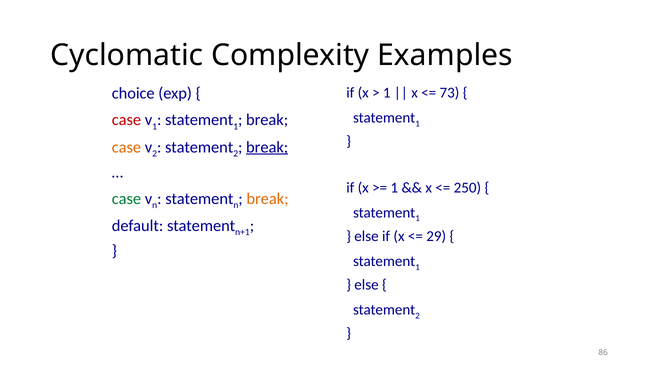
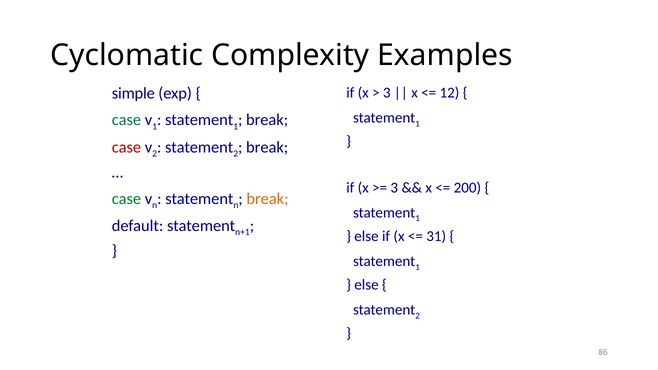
1 at (387, 93): 1 -> 3
73: 73 -> 12
choice: choice -> simple
case at (126, 120) colour: red -> green
case at (126, 147) colour: orange -> red
break at (267, 147) underline: present -> none
1 at (394, 188): 1 -> 3
250: 250 -> 200
29: 29 -> 31
